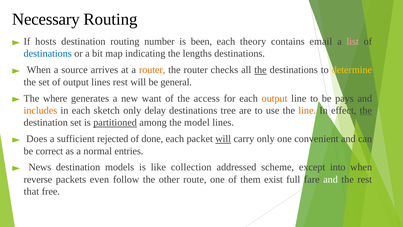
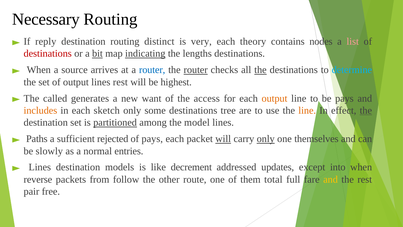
hosts: hosts -> reply
number: number -> distinct
been: been -> very
email: email -> nodes
destinations at (48, 54) colour: blue -> red
bit underline: none -> present
indicating underline: none -> present
router at (152, 70) colour: orange -> blue
router at (196, 70) underline: none -> present
determine colour: yellow -> light blue
general: general -> highest
where: where -> called
delay: delay -> some
Does: Does -> Paths
of done: done -> pays
only at (266, 139) underline: none -> present
convenient: convenient -> themselves
correct: correct -> slowly
News at (40, 167): News -> Lines
collection: collection -> decrement
scheme: scheme -> updates
even: even -> from
exist: exist -> total
and at (331, 179) colour: white -> yellow
that: that -> pair
